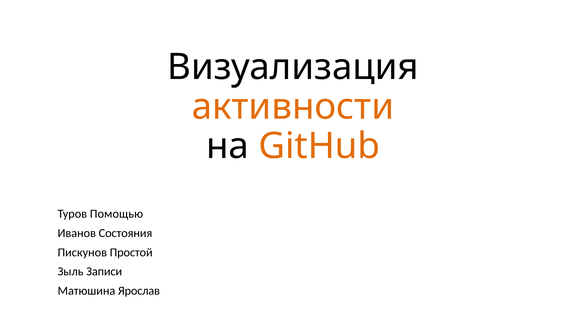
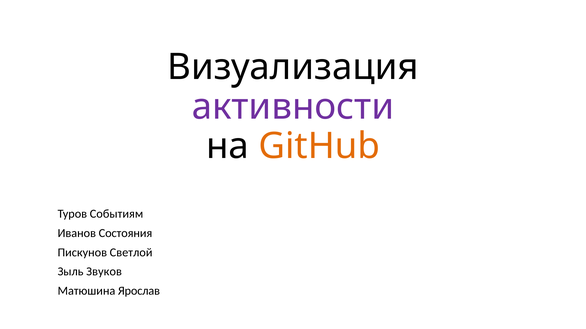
активности colour: orange -> purple
Помощью: Помощью -> Событиям
Простой: Простой -> Светлой
Записи: Записи -> Звуков
